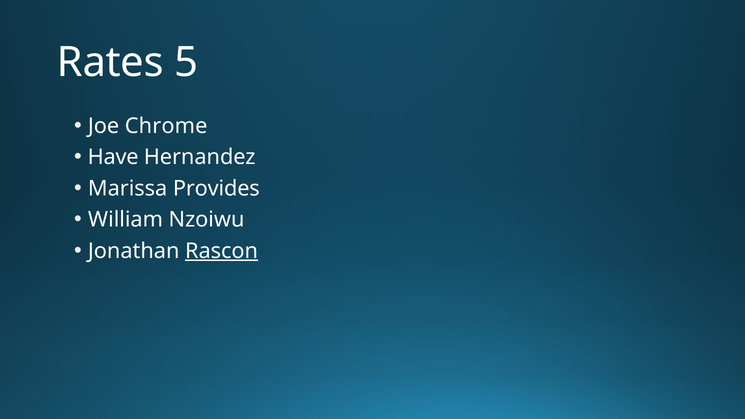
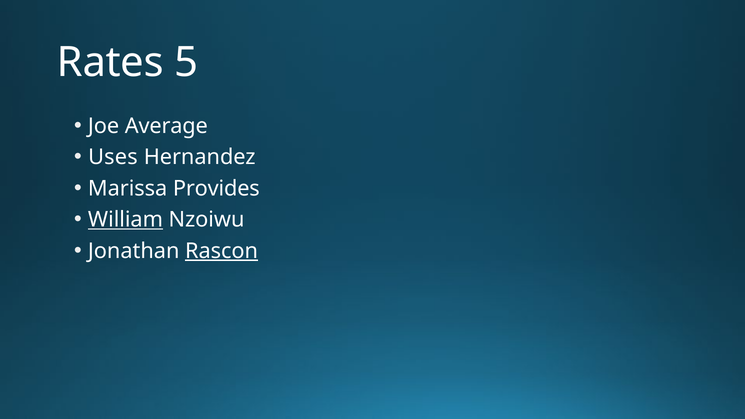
Chrome: Chrome -> Average
Have: Have -> Uses
William underline: none -> present
